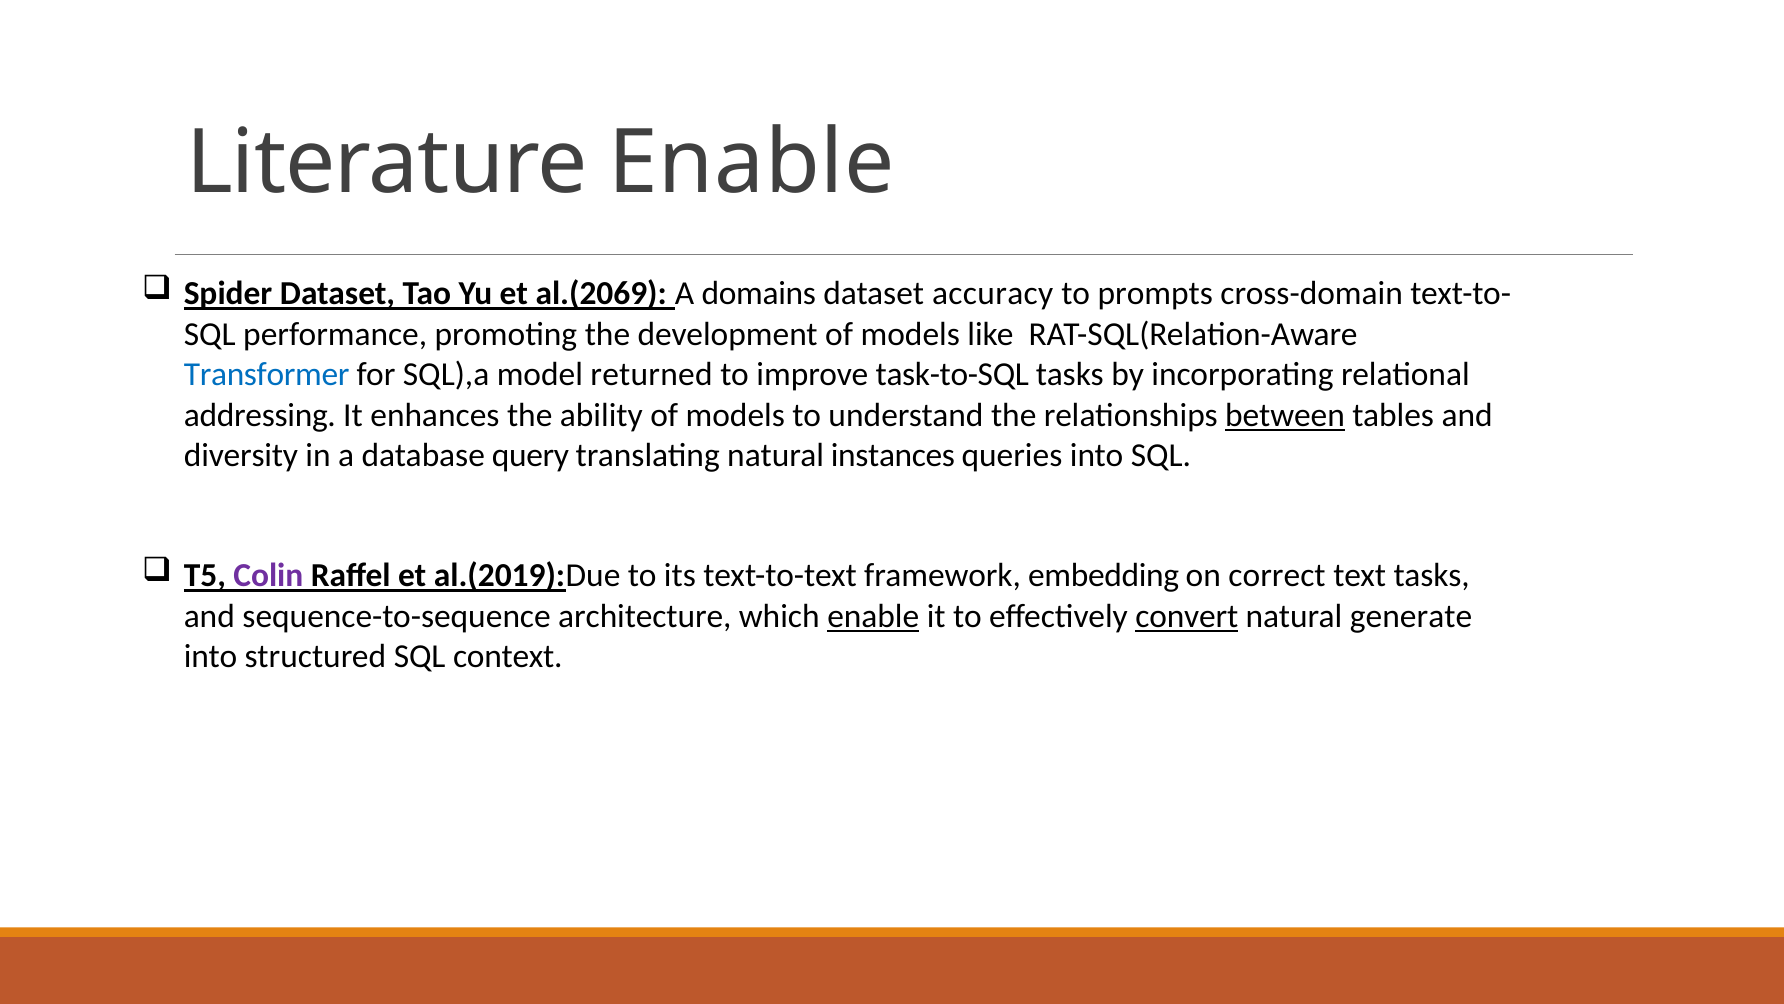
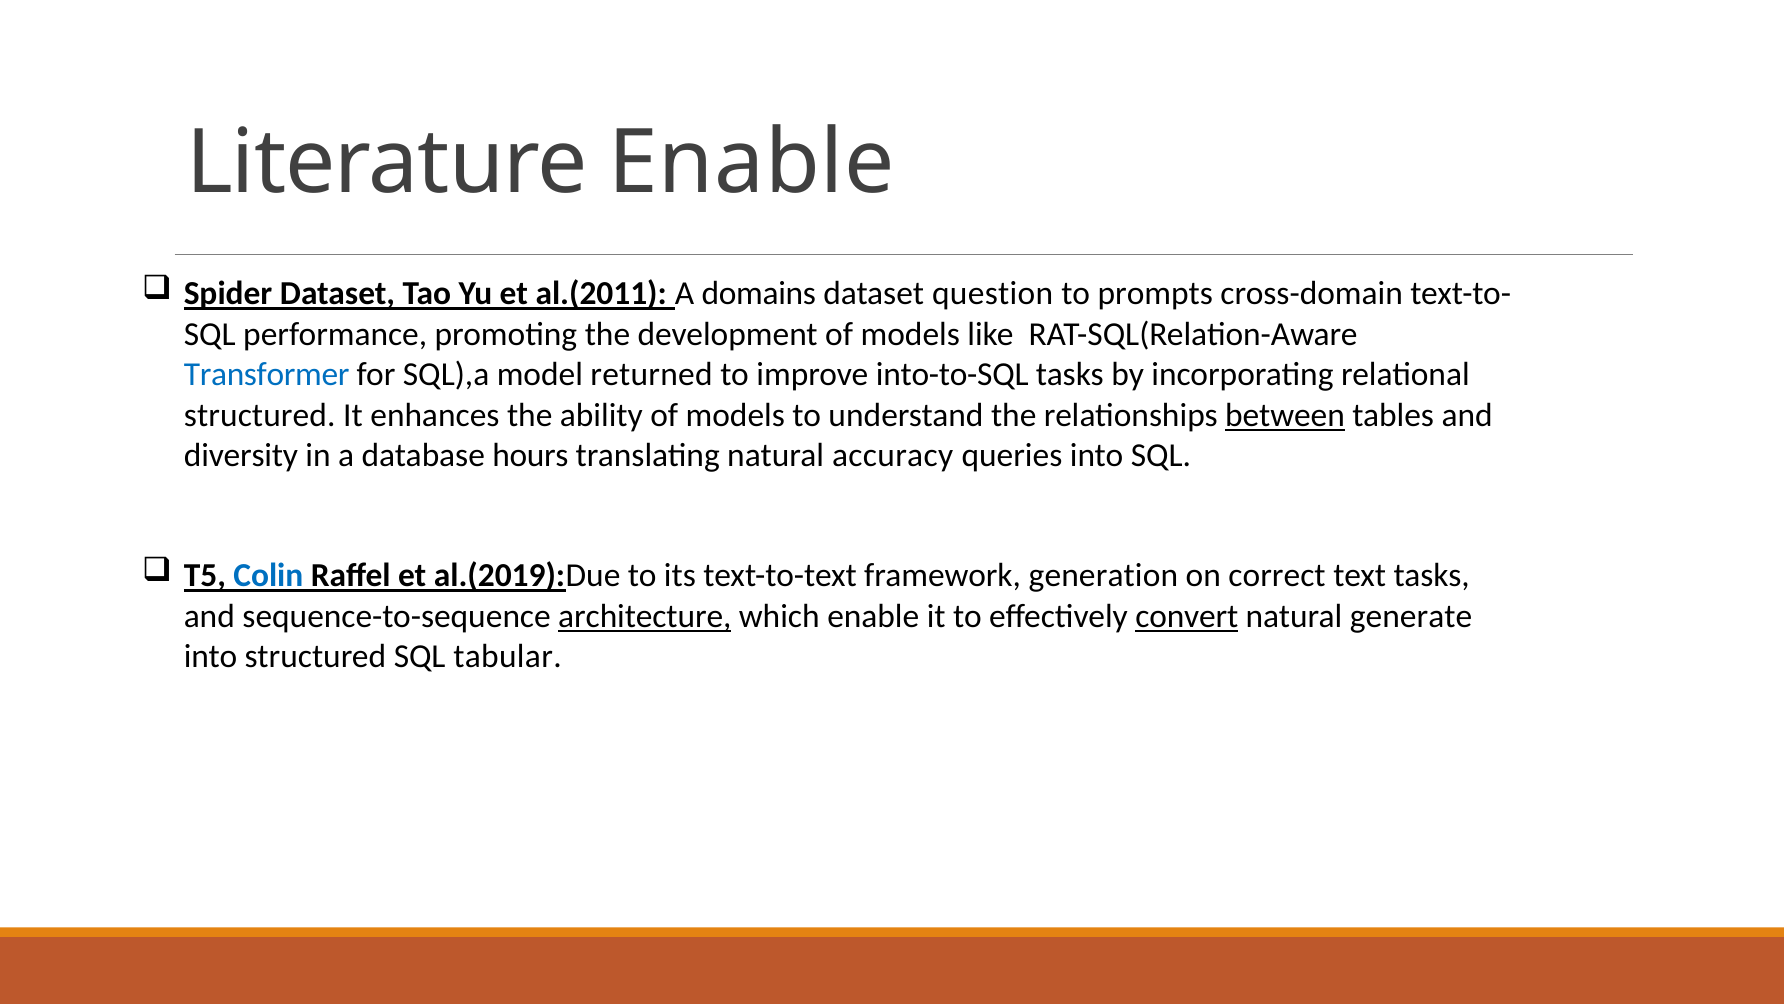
al.(2069: al.(2069 -> al.(2011
accuracy: accuracy -> question
task-to-SQL: task-to-SQL -> into-to-SQL
addressing at (260, 415): addressing -> structured
query: query -> hours
instances: instances -> accuracy
Colin colour: purple -> blue
embedding: embedding -> generation
architecture underline: none -> present
enable at (873, 616) underline: present -> none
context: context -> tabular
